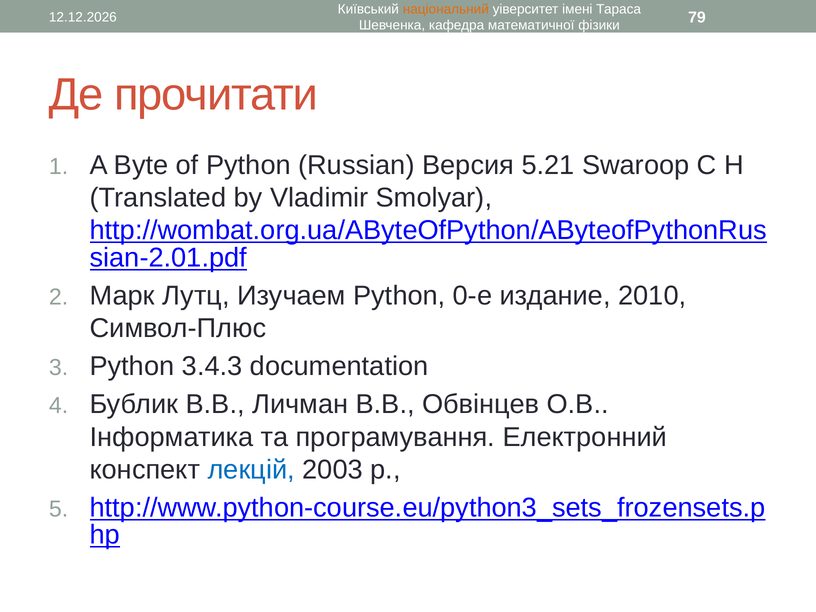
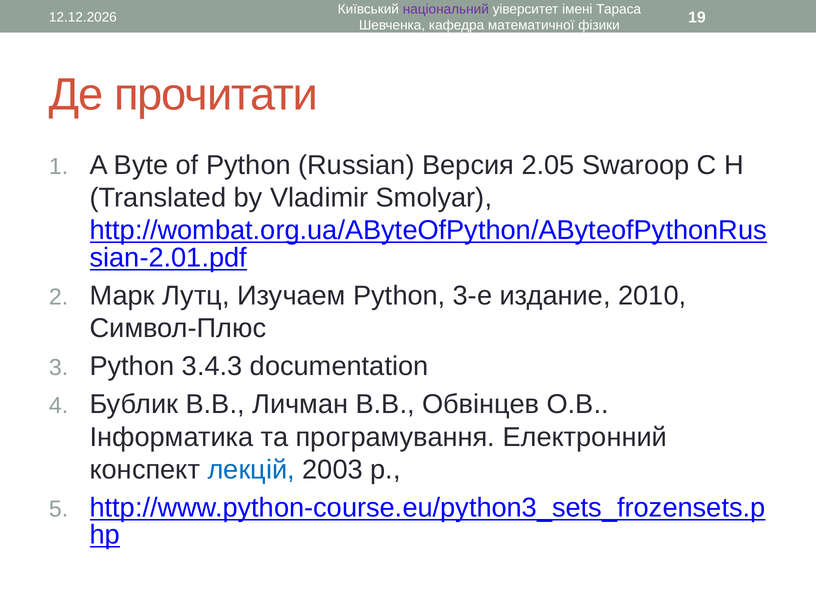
національний colour: orange -> purple
79: 79 -> 19
5.21: 5.21 -> 2.05
0-е: 0-е -> 3-е
